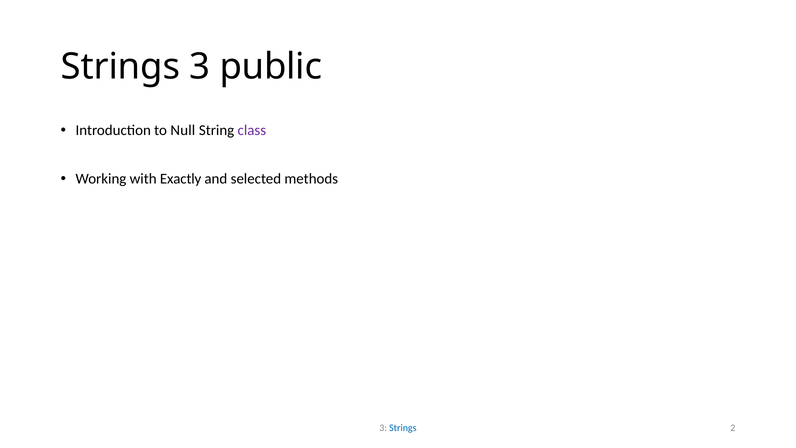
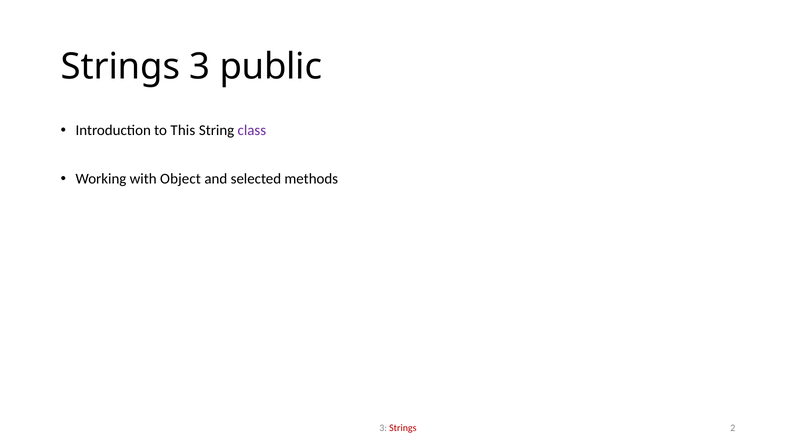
Null: Null -> This
Exactly: Exactly -> Object
Strings at (403, 427) colour: blue -> red
